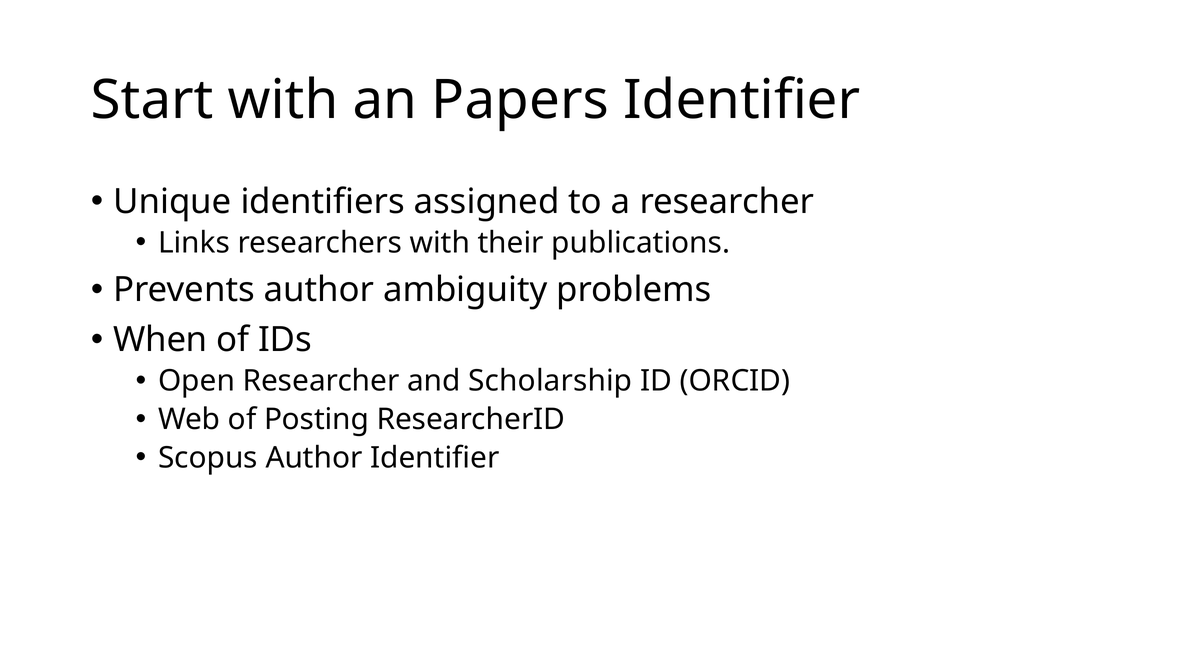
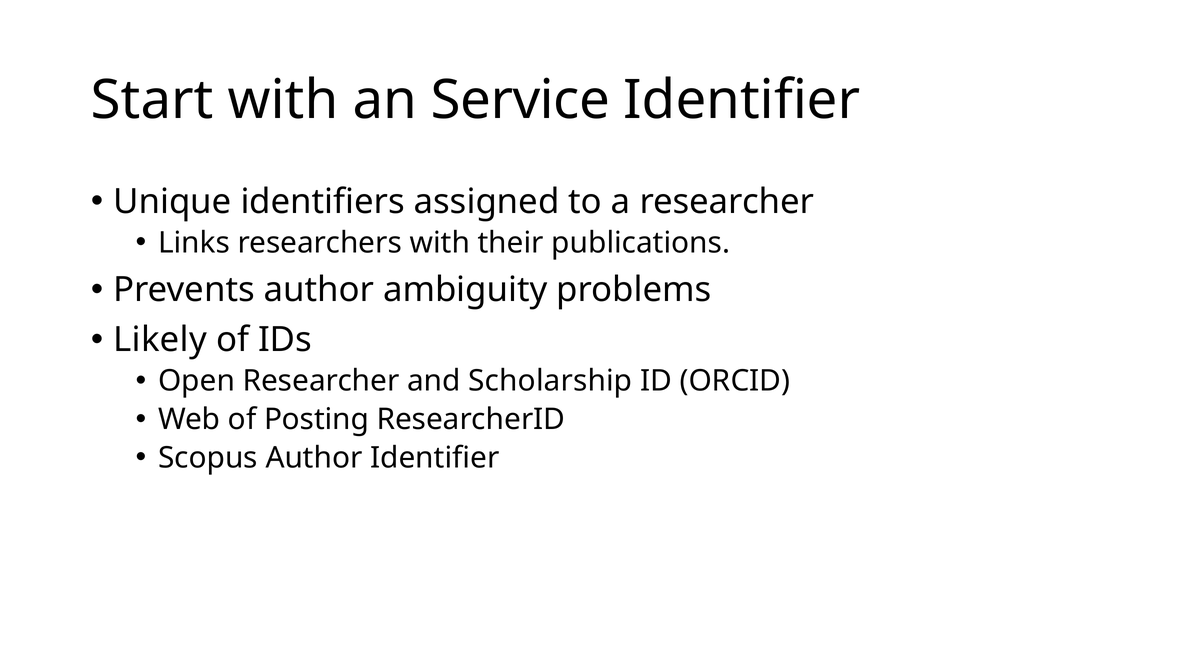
Papers: Papers -> Service
When: When -> Likely
